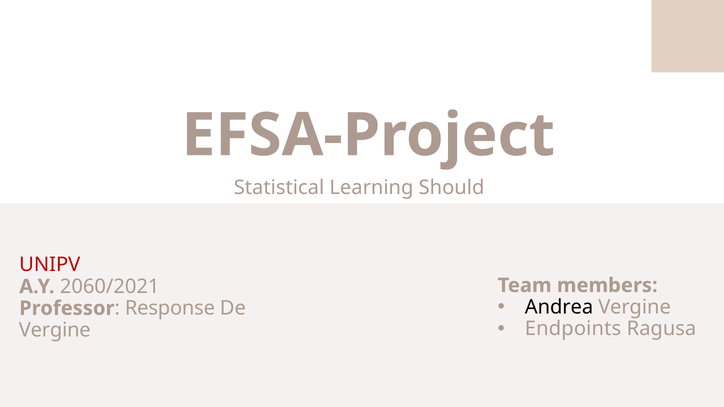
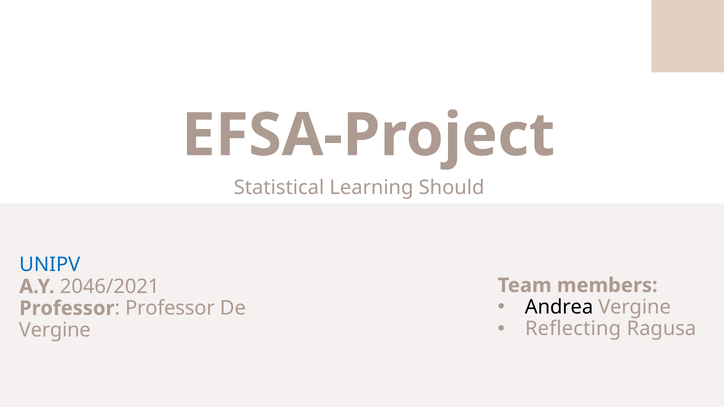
UNIPV colour: red -> blue
2060/2021: 2060/2021 -> 2046/2021
Response at (170, 308): Response -> Professor
Endpoints: Endpoints -> Reflecting
